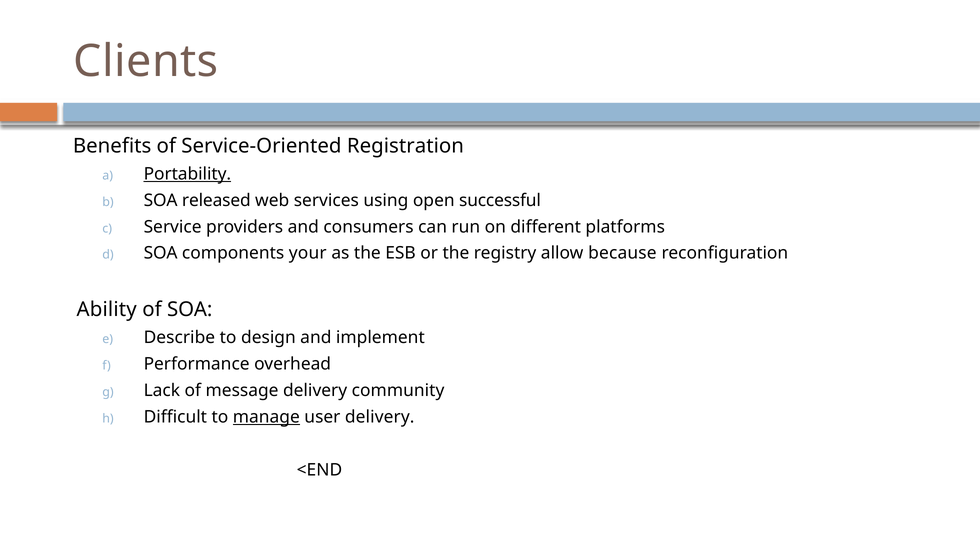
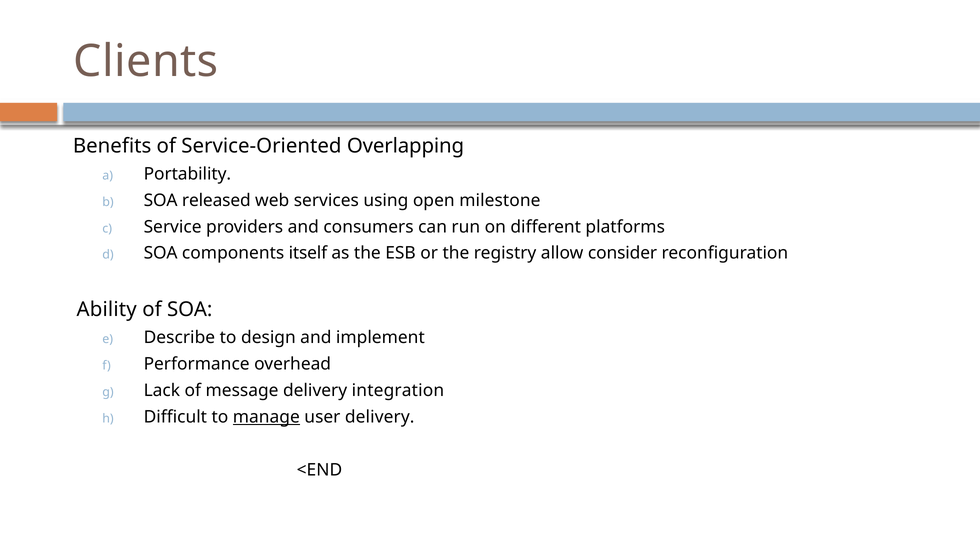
Registration: Registration -> Overlapping
Portability underline: present -> none
successful: successful -> milestone
your: your -> itself
because: because -> consider
community: community -> integration
